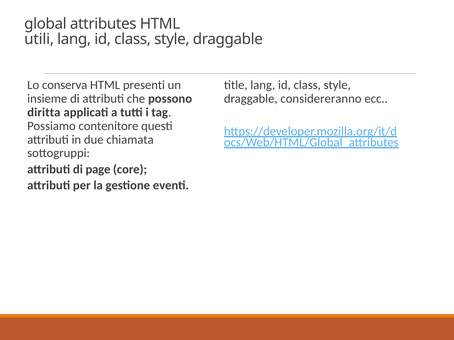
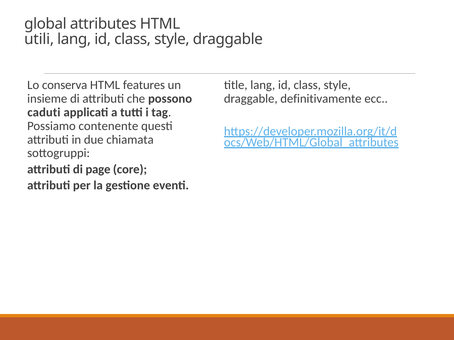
presenti: presenti -> features
considereranno: considereranno -> definitivamente
diritta: diritta -> caduti
contenitore: contenitore -> contenente
